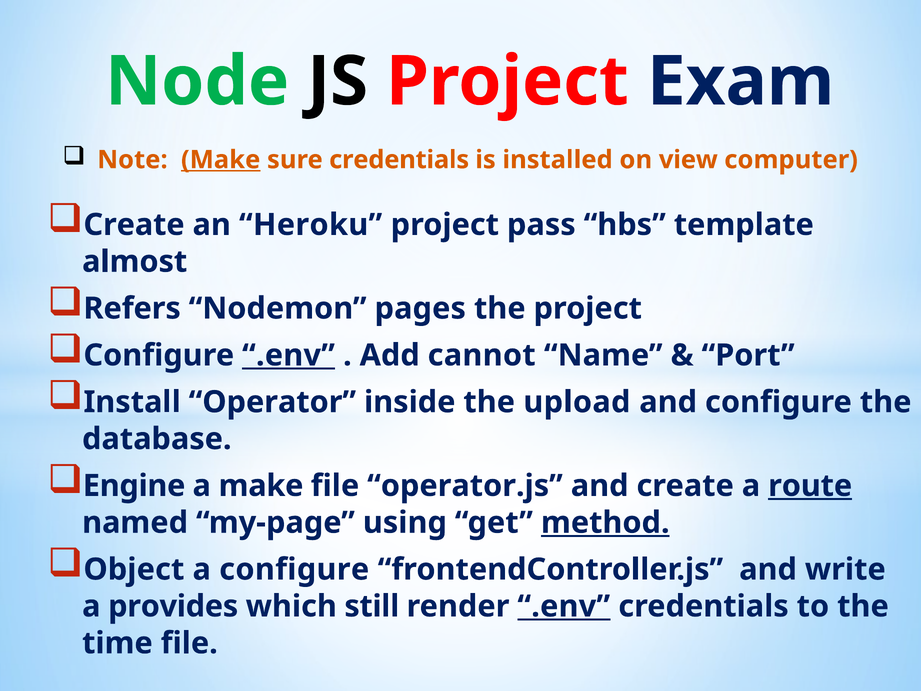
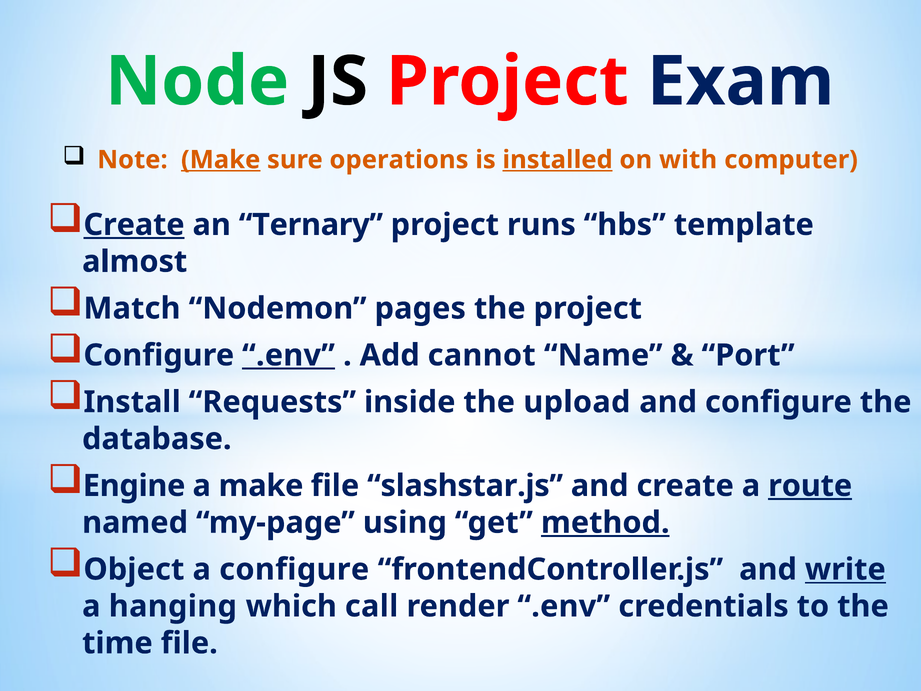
sure credentials: credentials -> operations
installed underline: none -> present
view: view -> with
Create at (134, 225) underline: none -> present
Heroku: Heroku -> Ternary
pass: pass -> runs
Refers: Refers -> Match
Operator: Operator -> Requests
operator.js: operator.js -> slashstar.js
write underline: none -> present
provides: provides -> hanging
still: still -> call
.env at (564, 606) underline: present -> none
